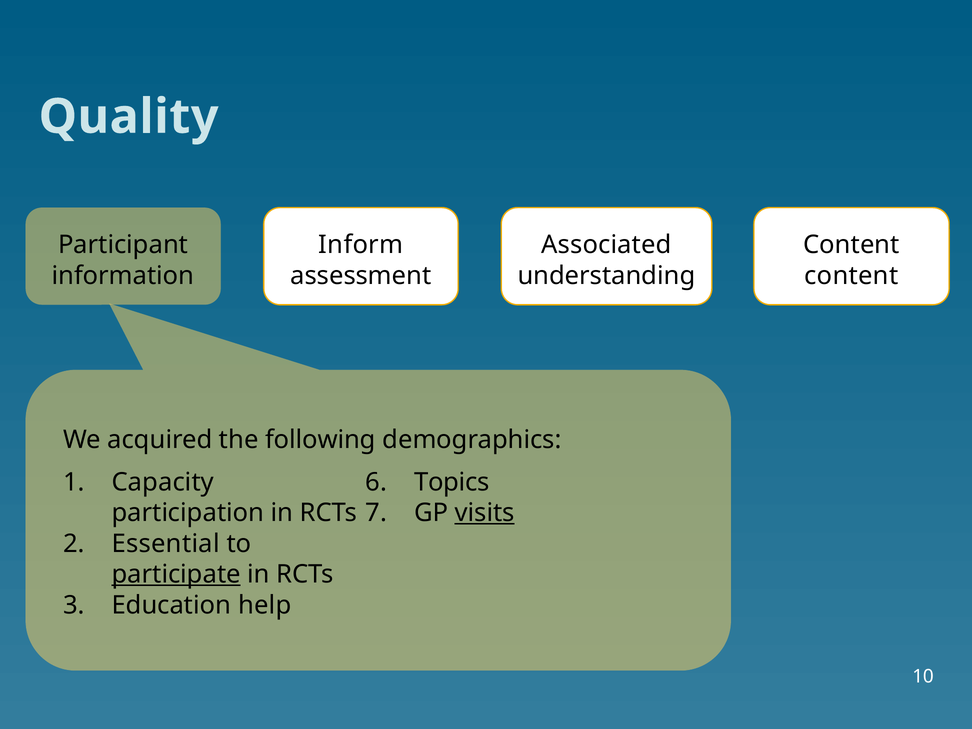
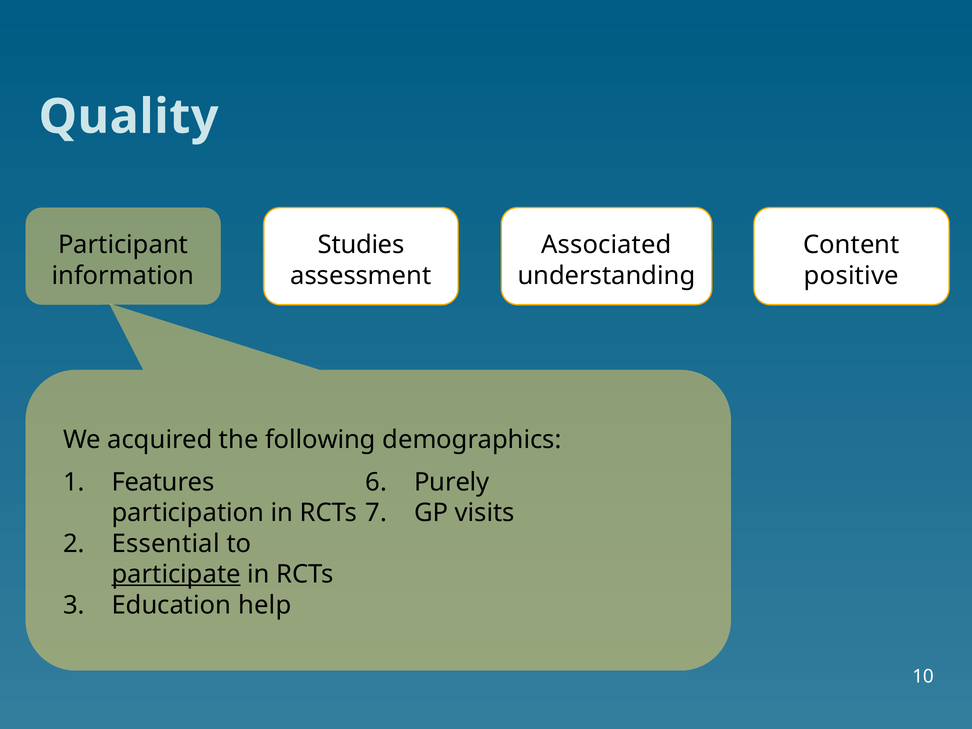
Inform: Inform -> Studies
content at (851, 276): content -> positive
Capacity: Capacity -> Features
Topics: Topics -> Purely
visits underline: present -> none
